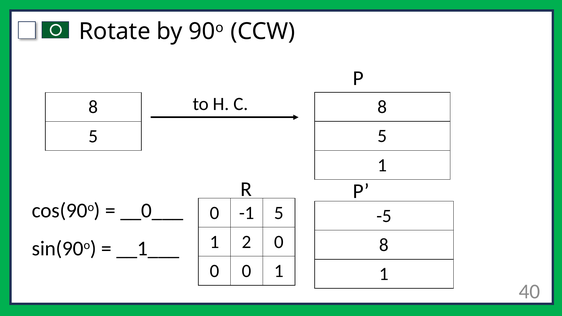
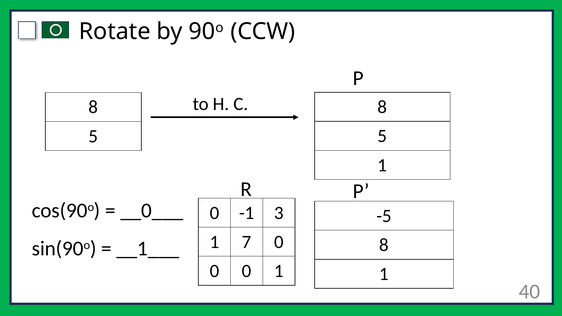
-1 5: 5 -> 3
2: 2 -> 7
